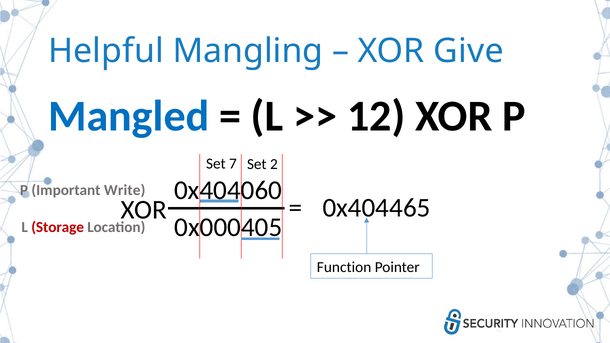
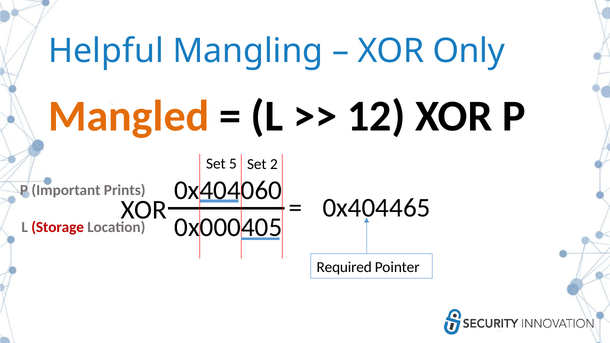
Give: Give -> Only
Mangled colour: blue -> orange
7: 7 -> 5
Write: Write -> Prints
Function: Function -> Required
